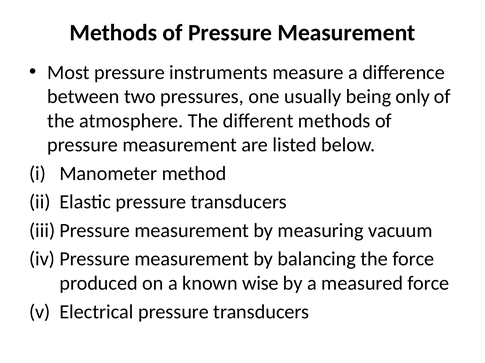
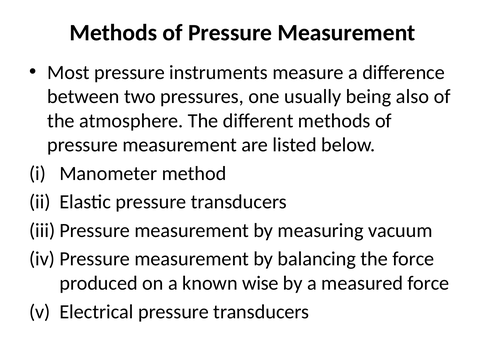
only: only -> also
